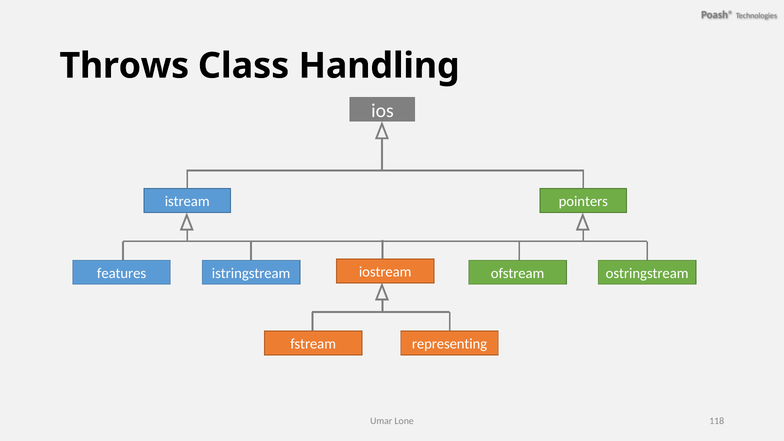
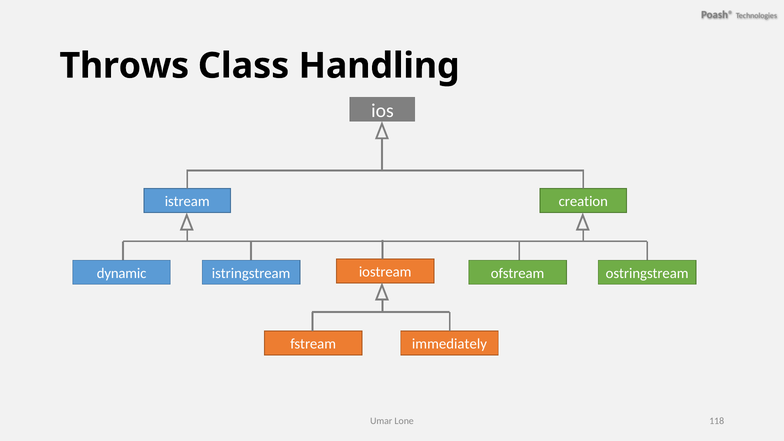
pointers: pointers -> creation
features: features -> dynamic
representing: representing -> immediately
